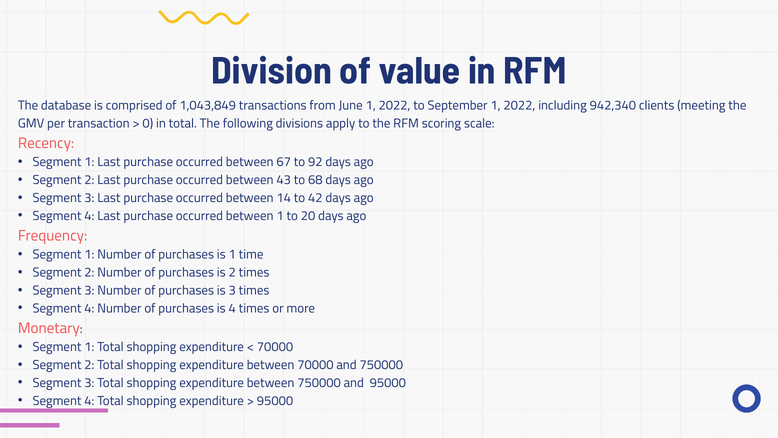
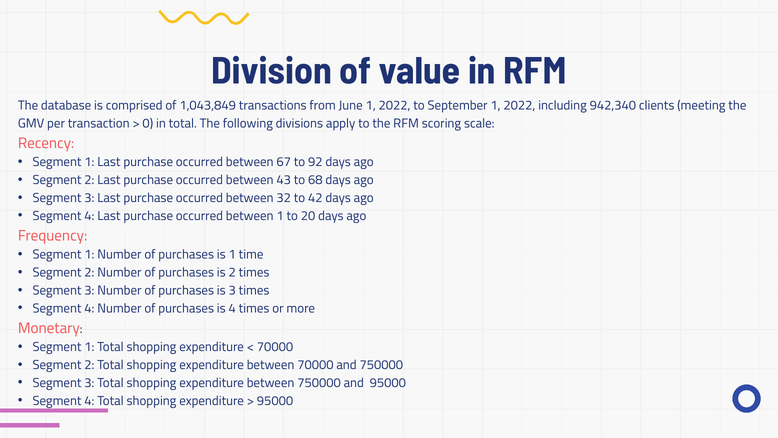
14: 14 -> 32
